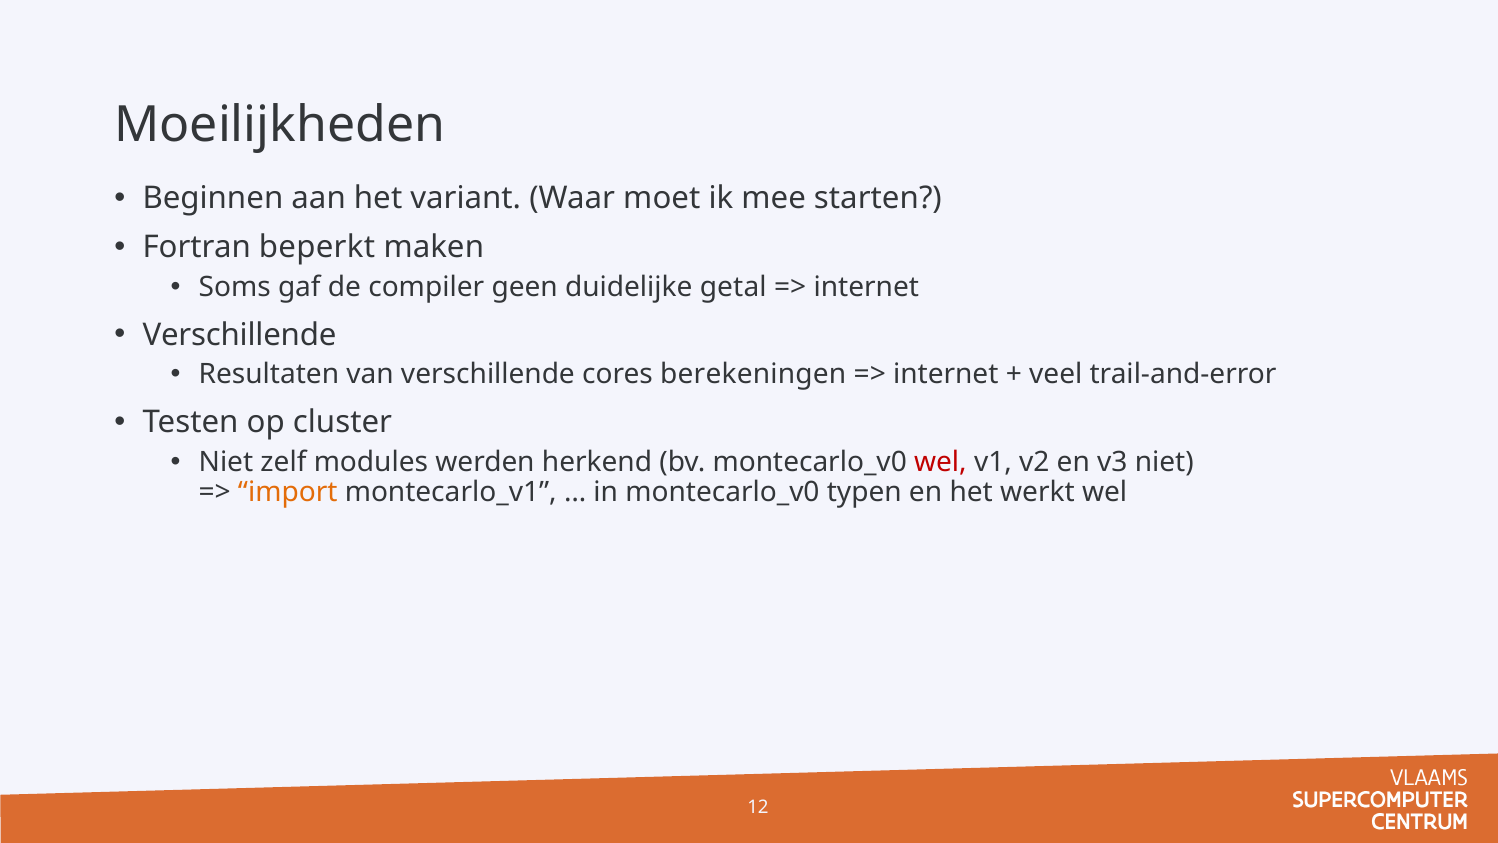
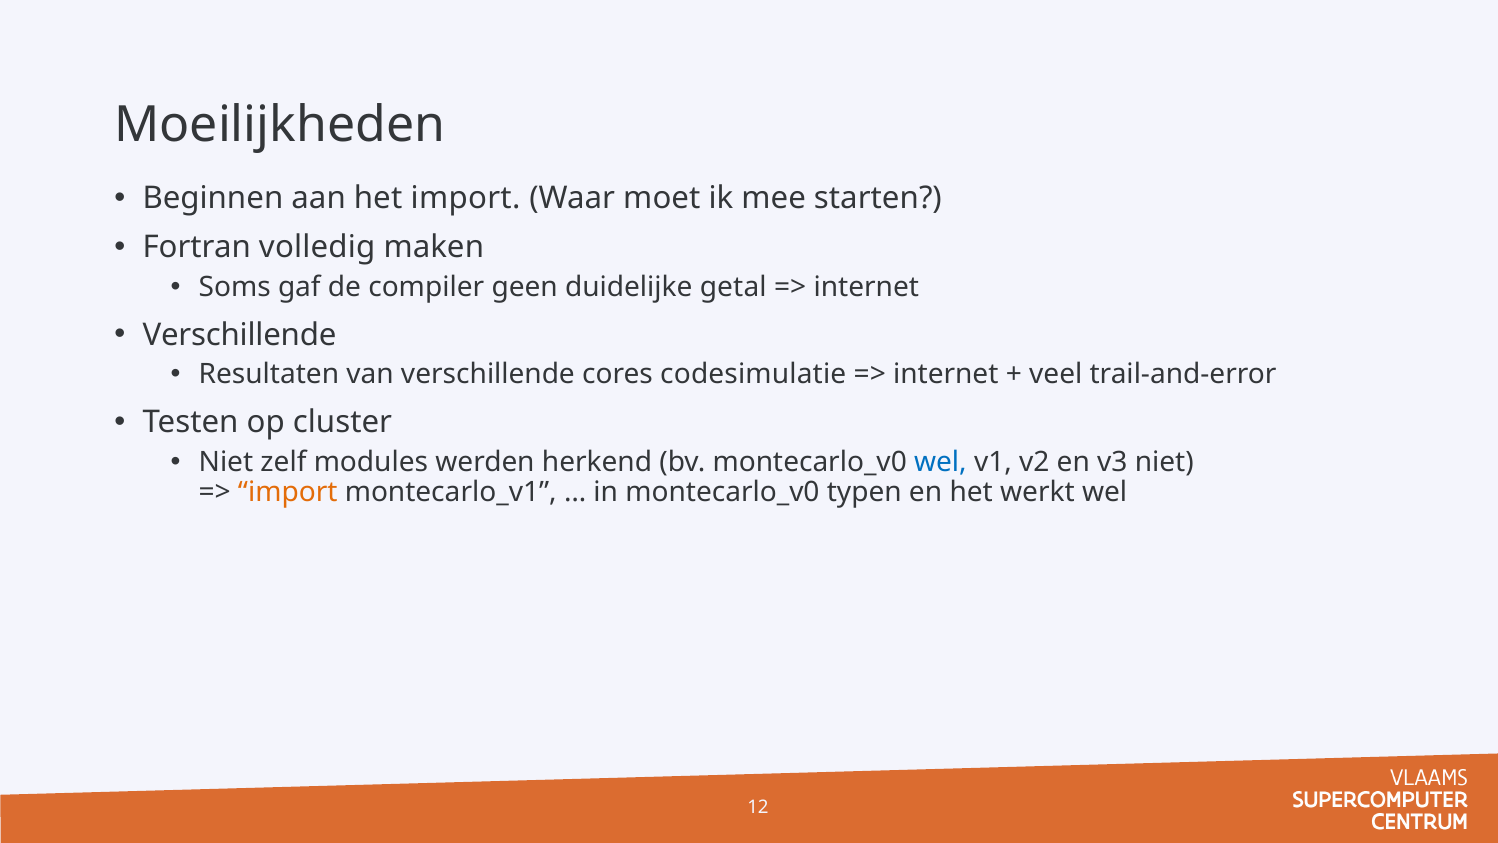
het variant: variant -> import
beperkt: beperkt -> volledig
berekeningen: berekeningen -> codesimulatie
wel at (940, 462) colour: red -> blue
